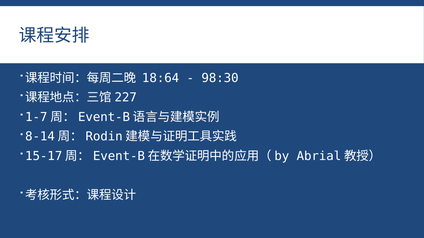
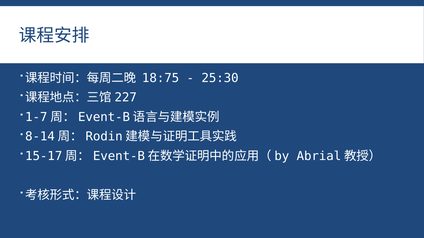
18:64: 18:64 -> 18:75
98:30: 98:30 -> 25:30
